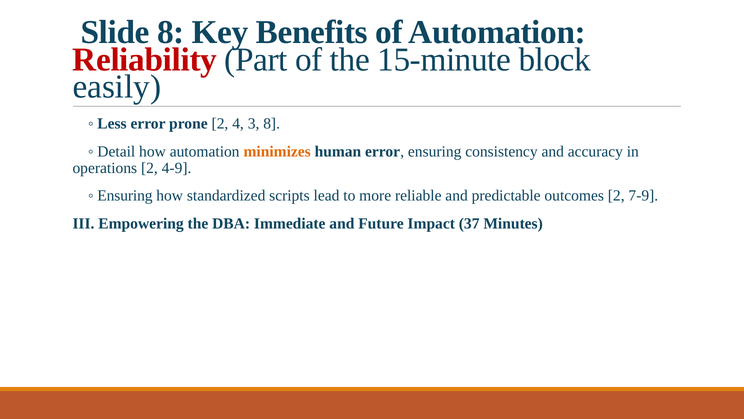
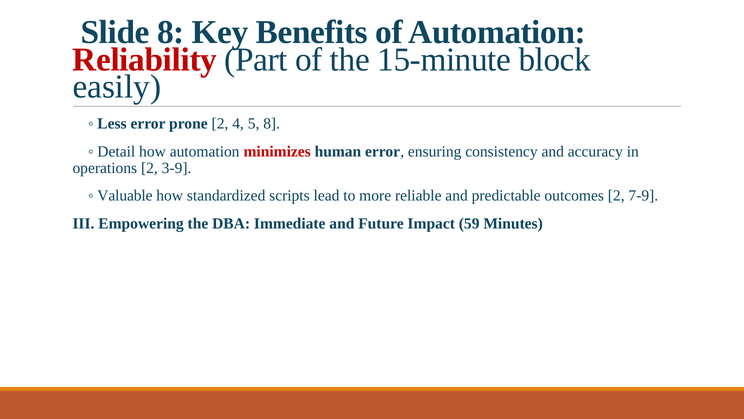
3: 3 -> 5
minimizes colour: orange -> red
4-9: 4-9 -> 3-9
Ensuring at (125, 196): Ensuring -> Valuable
37: 37 -> 59
